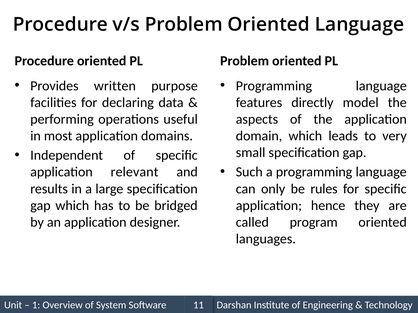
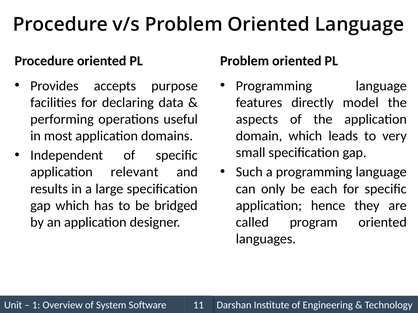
written: written -> accepts
rules: rules -> each
